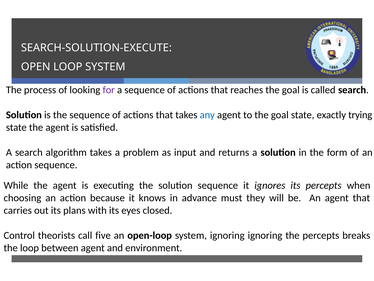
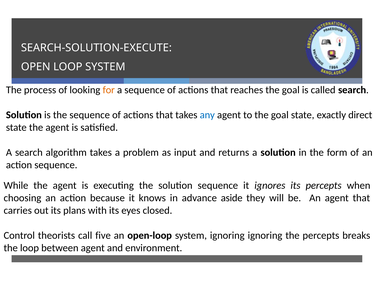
for colour: purple -> orange
trying: trying -> direct
must: must -> aside
